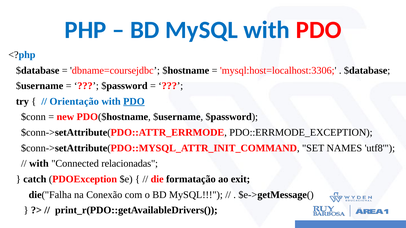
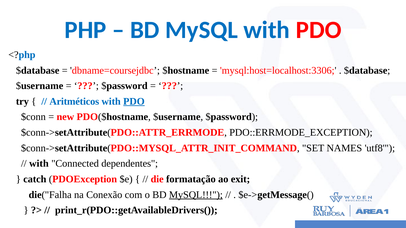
Orientação: Orientação -> Aritméticos
relacionadas: relacionadas -> dependentes
MySQL at (196, 195) underline: none -> present
